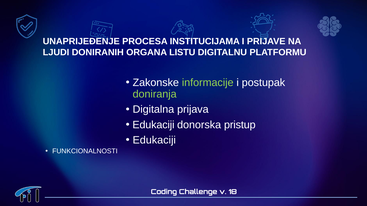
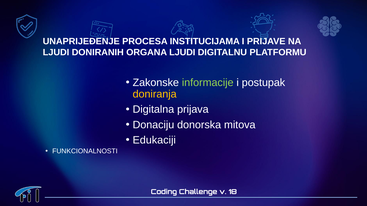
ORGANA LISTU: LISTU -> LJUDI
doniranja colour: light green -> yellow
Edukaciji at (153, 125): Edukaciji -> Donaciju
pristup: pristup -> mitova
